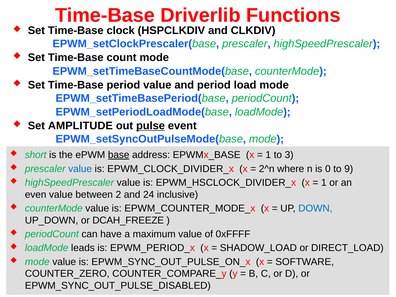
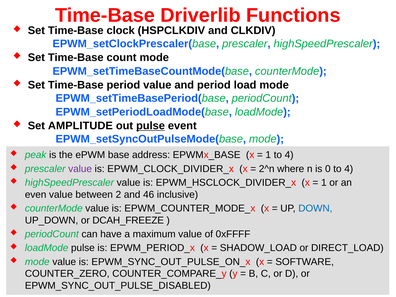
short: short -> peak
base underline: present -> none
1 to 3: 3 -> 4
value at (80, 169) colour: blue -> purple
0 to 9: 9 -> 4
24: 24 -> 46
loadMode leads: leads -> pulse
